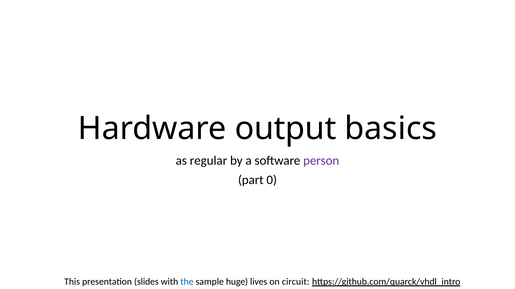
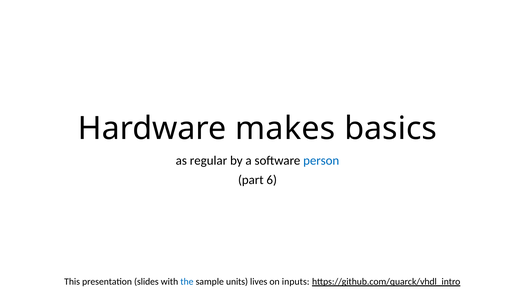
output: output -> makes
person colour: purple -> blue
0: 0 -> 6
huge: huge -> units
circuit: circuit -> inputs
